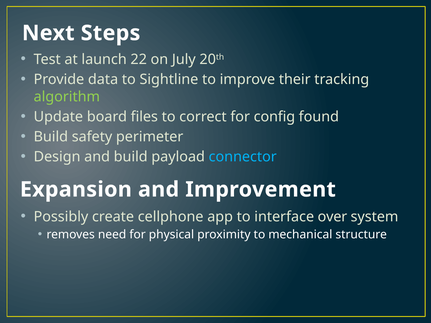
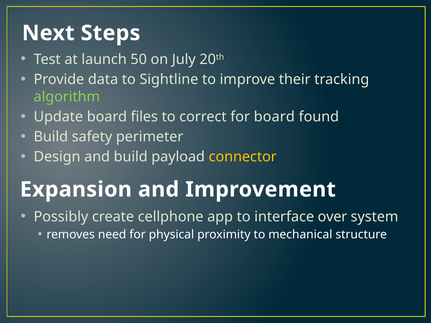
22: 22 -> 50
for config: config -> board
connector colour: light blue -> yellow
